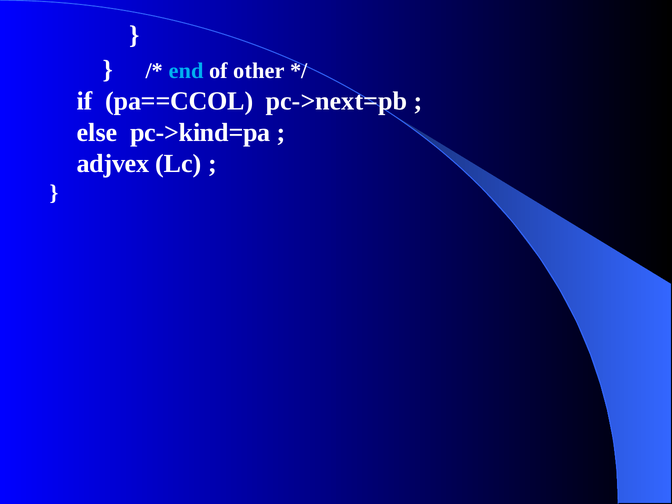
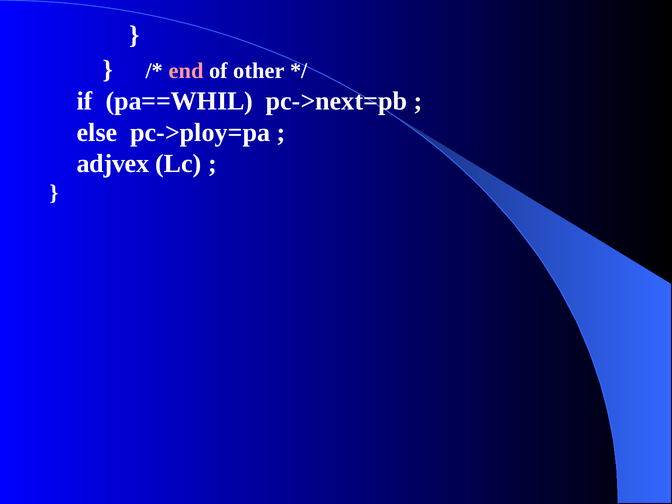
end colour: light blue -> pink
pa==CCOL: pa==CCOL -> pa==WHIL
pc->kind=pa: pc->kind=pa -> pc->ploy=pa
